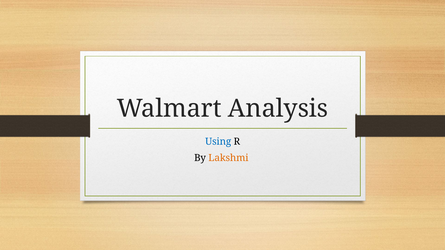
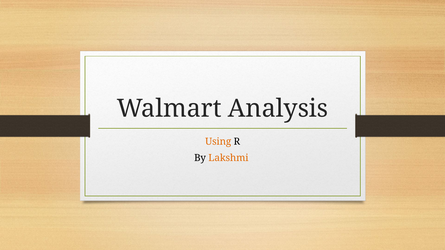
Using colour: blue -> orange
